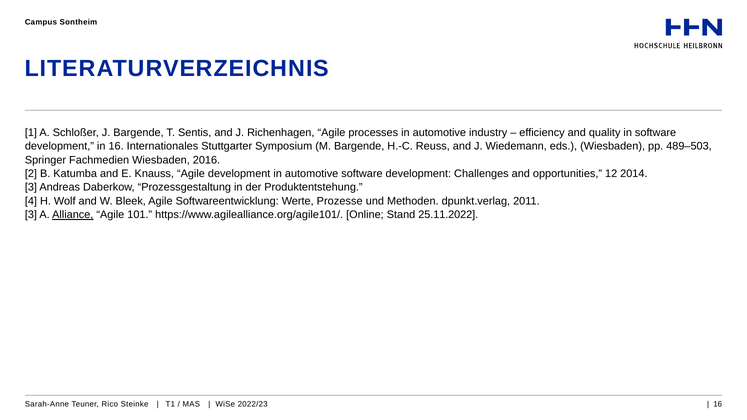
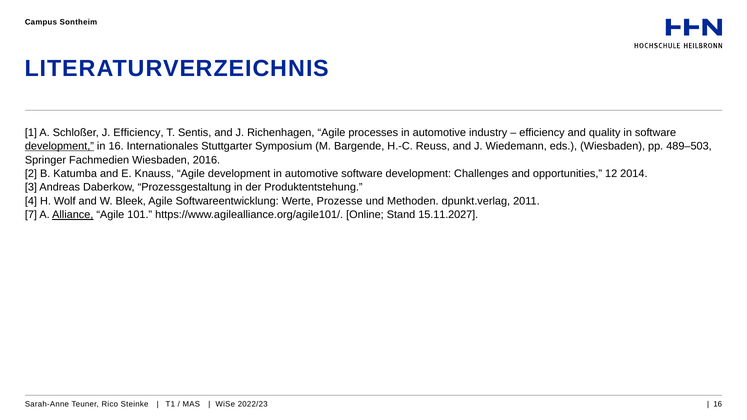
J Bargende: Bargende -> Efficiency
development at (59, 146) underline: none -> present
3 at (31, 215): 3 -> 7
25.11.2022: 25.11.2022 -> 15.11.2027
